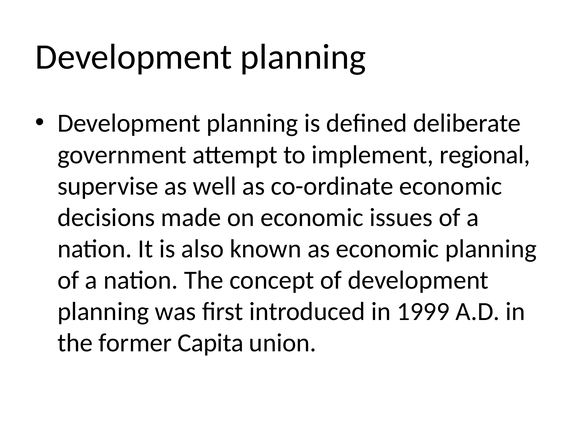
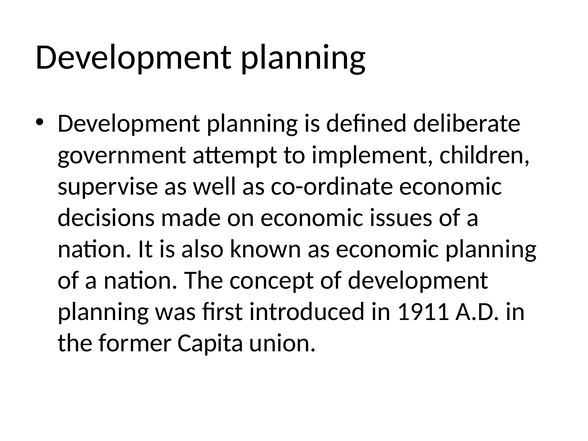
regional: regional -> children
1999: 1999 -> 1911
